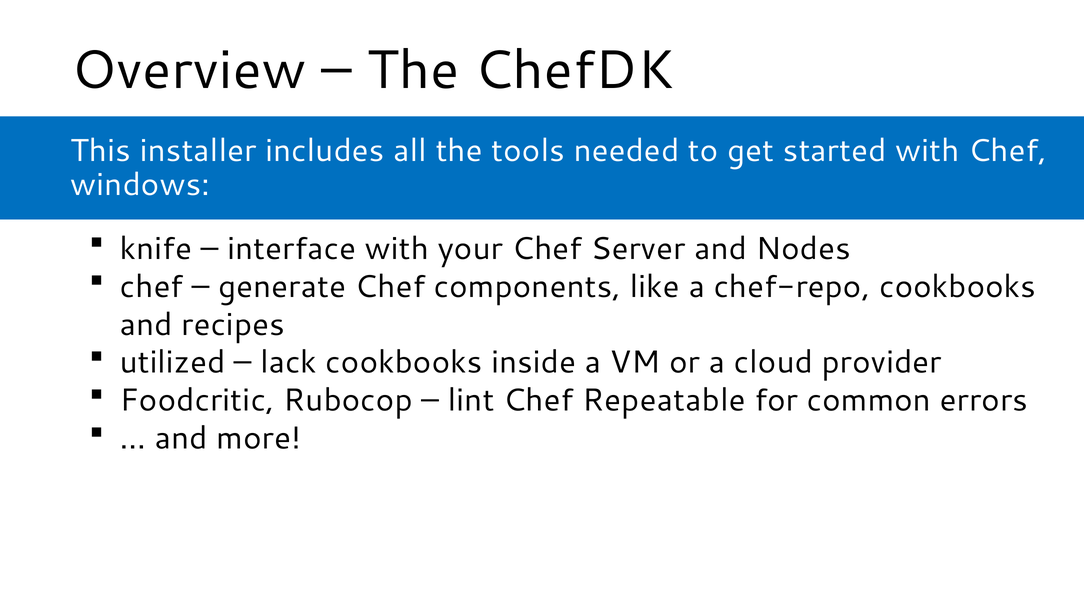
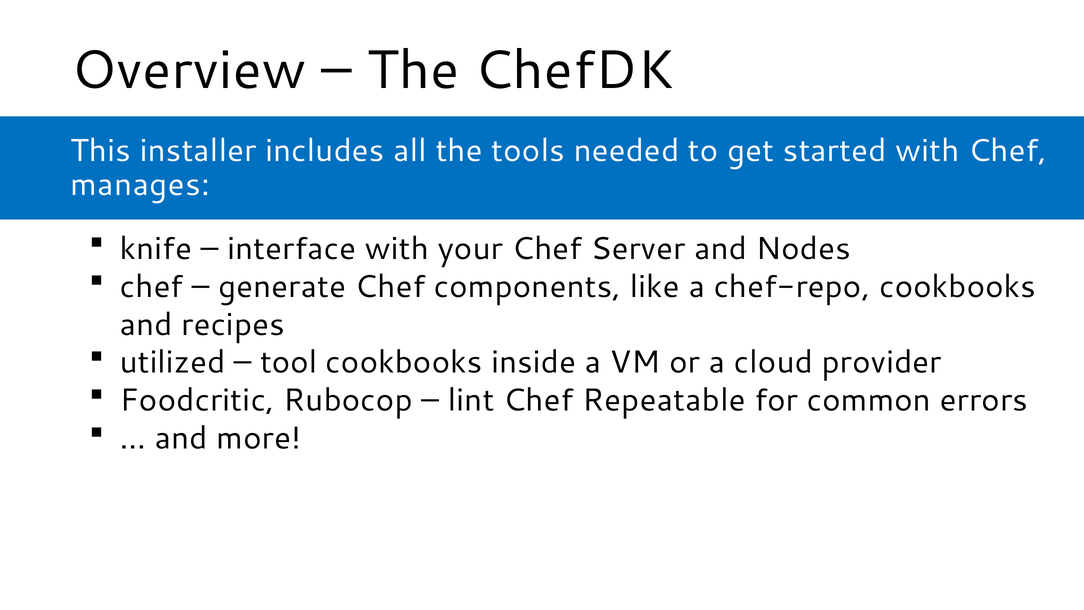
windows: windows -> manages
lack: lack -> tool
